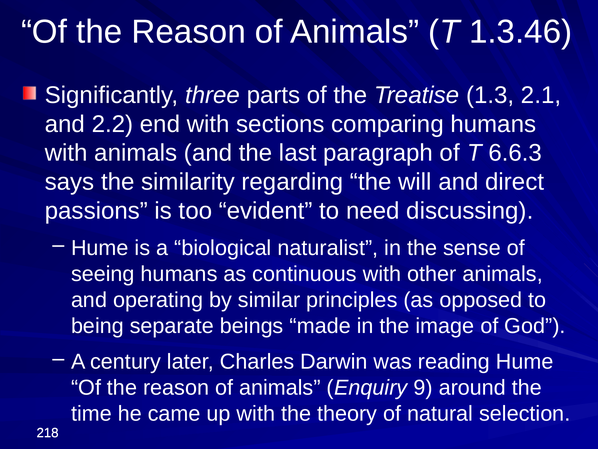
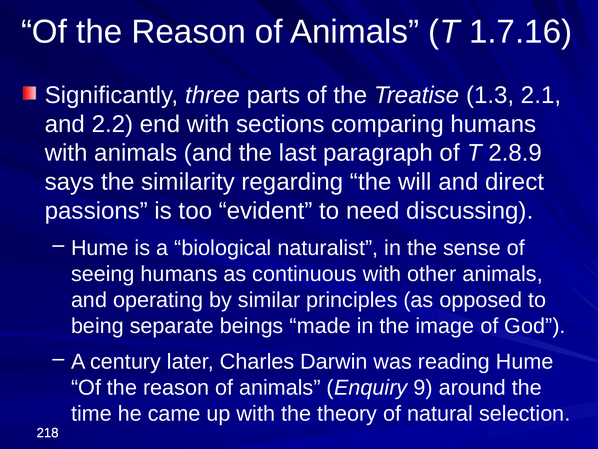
1.3.46: 1.3.46 -> 1.7.16
6.6.3: 6.6.3 -> 2.8.9
